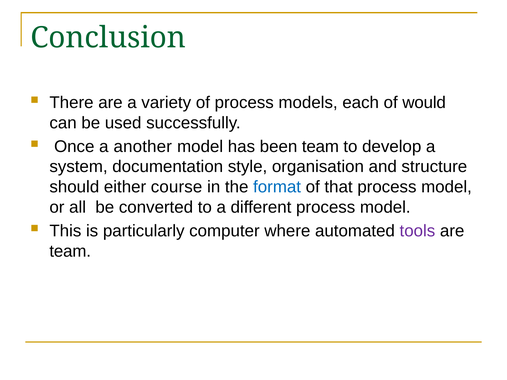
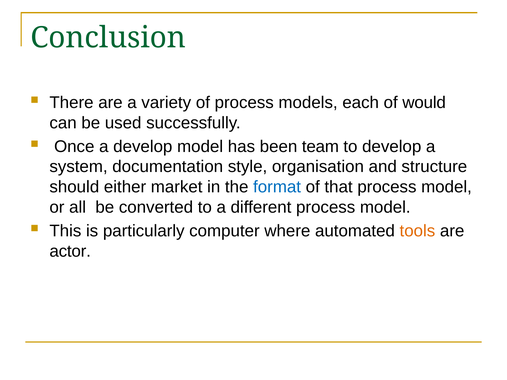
a another: another -> develop
course: course -> market
tools colour: purple -> orange
team at (70, 251): team -> actor
